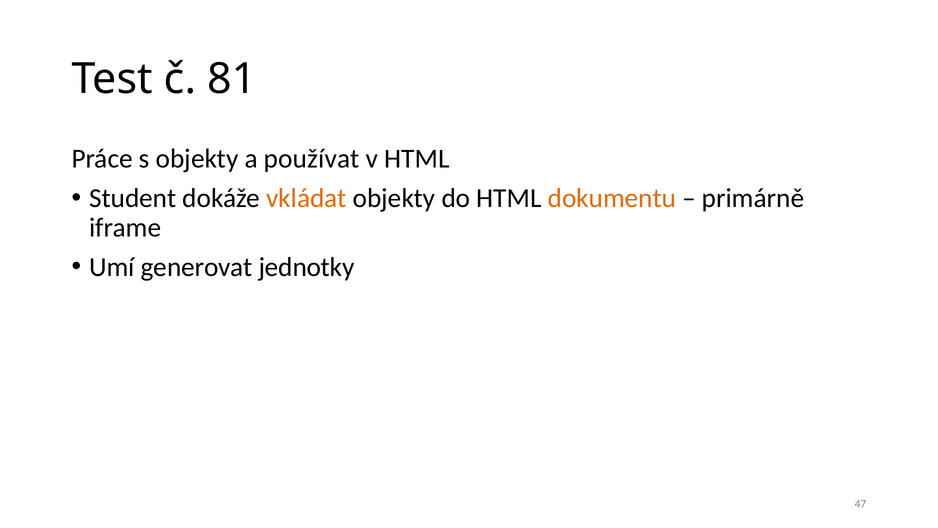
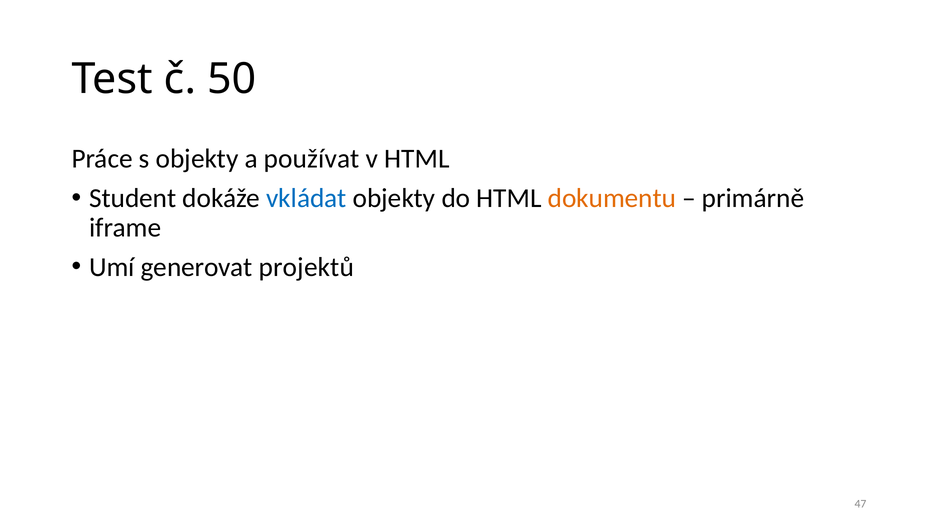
81: 81 -> 50
vkládat colour: orange -> blue
jednotky: jednotky -> projektů
